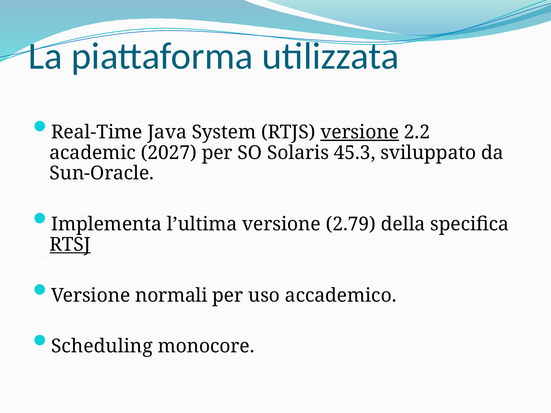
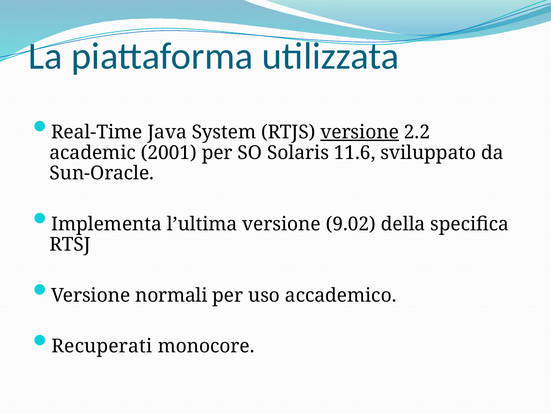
2027: 2027 -> 2001
45.3: 45.3 -> 11.6
2.79: 2.79 -> 9.02
RTSJ underline: present -> none
Scheduling: Scheduling -> Recuperati
